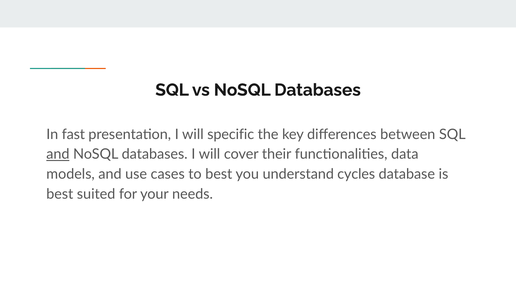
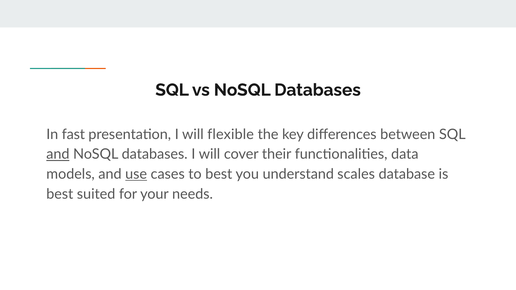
specific: specific -> flexible
use underline: none -> present
cycles: cycles -> scales
